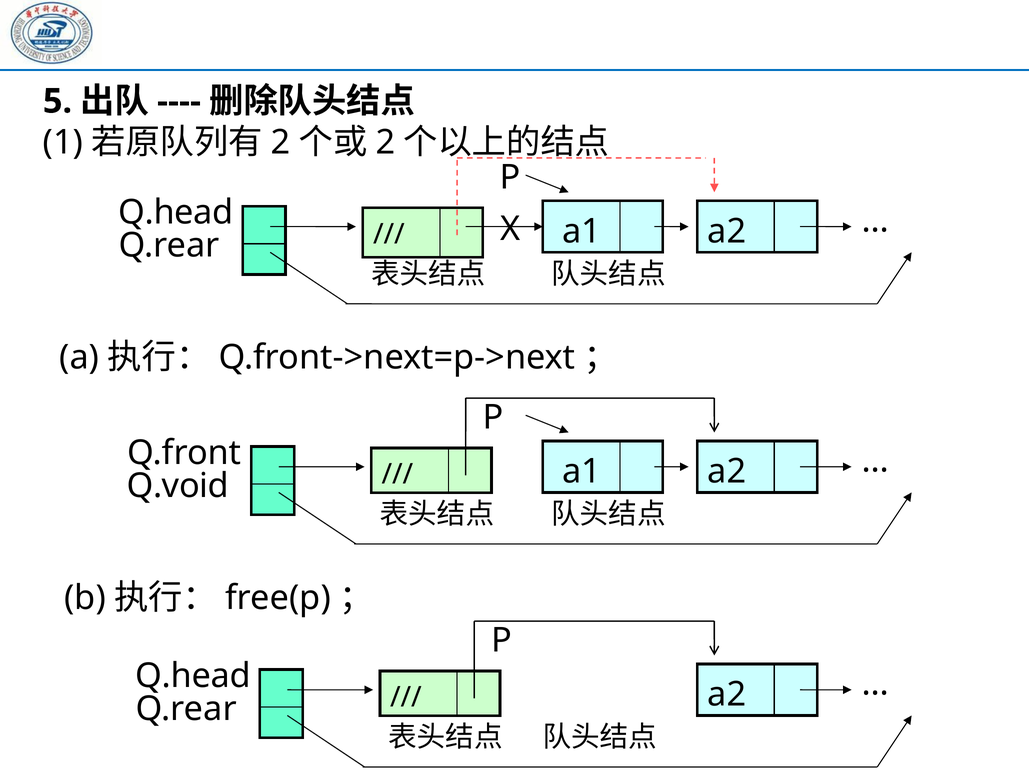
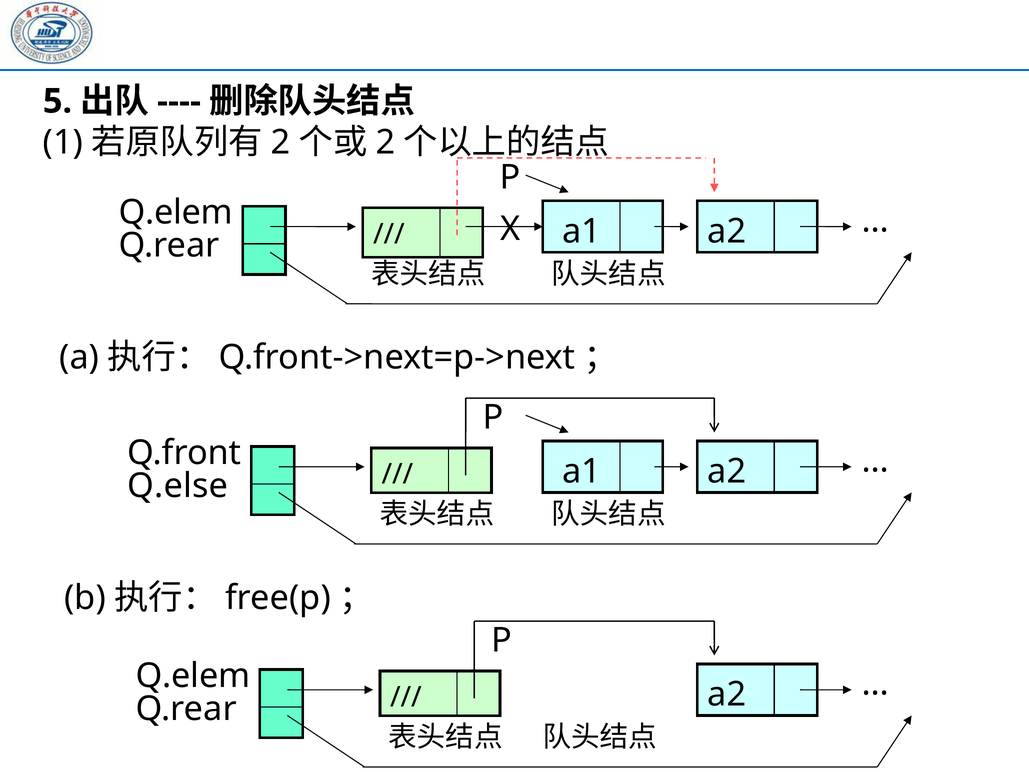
Q.head at (176, 213): Q.head -> Q.elem
Q.void: Q.void -> Q.else
Q.head at (193, 676): Q.head -> Q.elem
